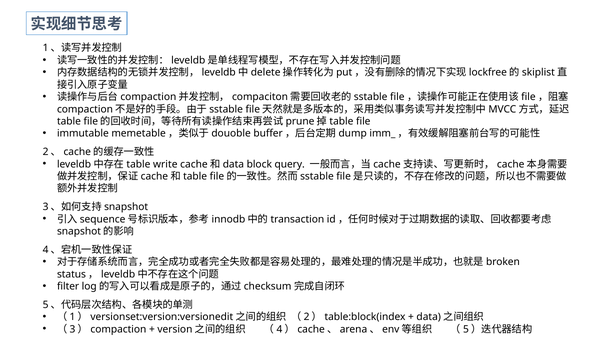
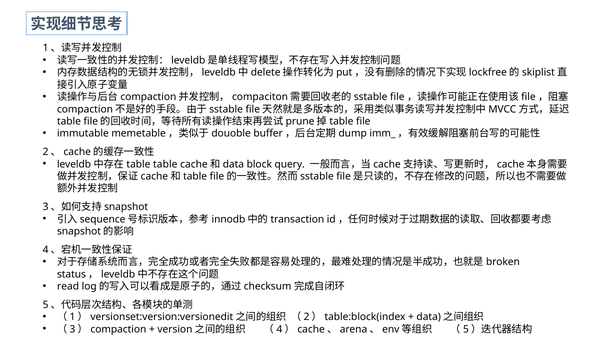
write at (165, 164): write -> table
filter: filter -> read
